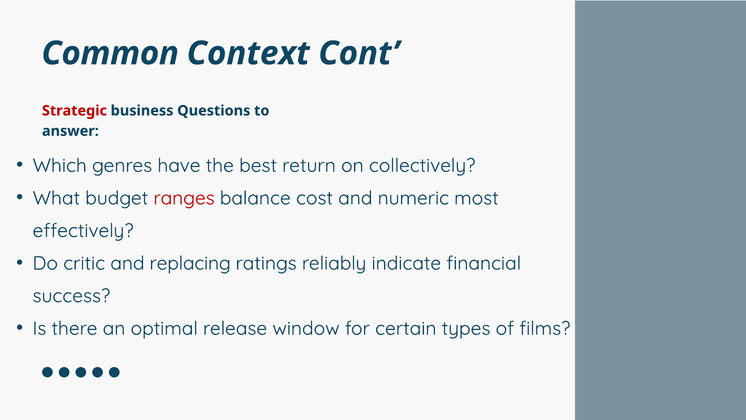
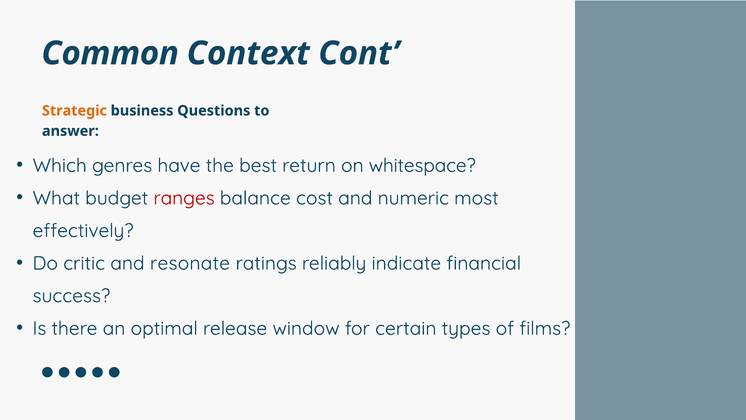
Strategic colour: red -> orange
collectively: collectively -> whitespace
replacing: replacing -> resonate
